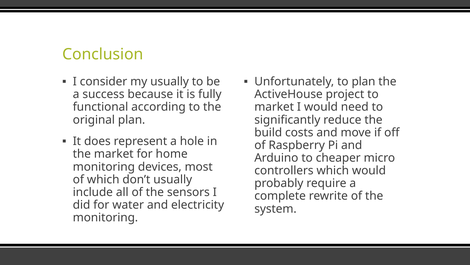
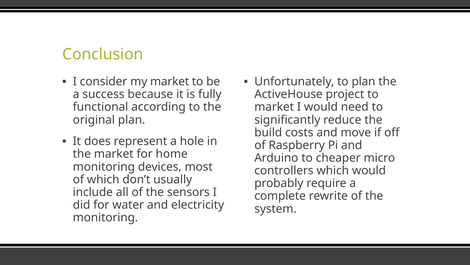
my usually: usually -> market
